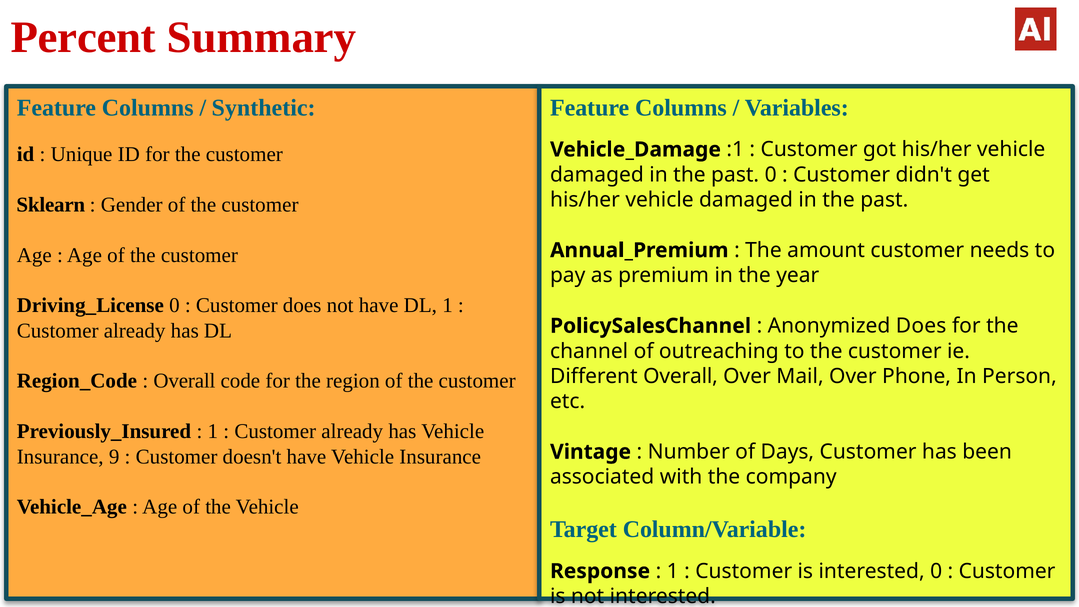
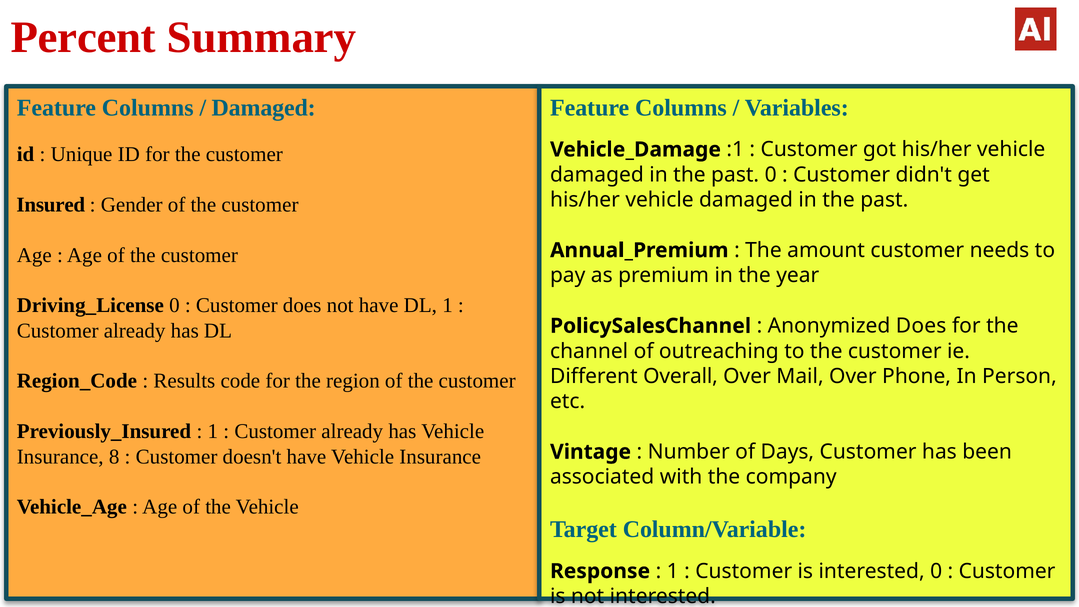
Synthetic at (264, 108): Synthetic -> Damaged
Sklearn: Sklearn -> Insured
Overall at (184, 381): Overall -> Results
9: 9 -> 8
